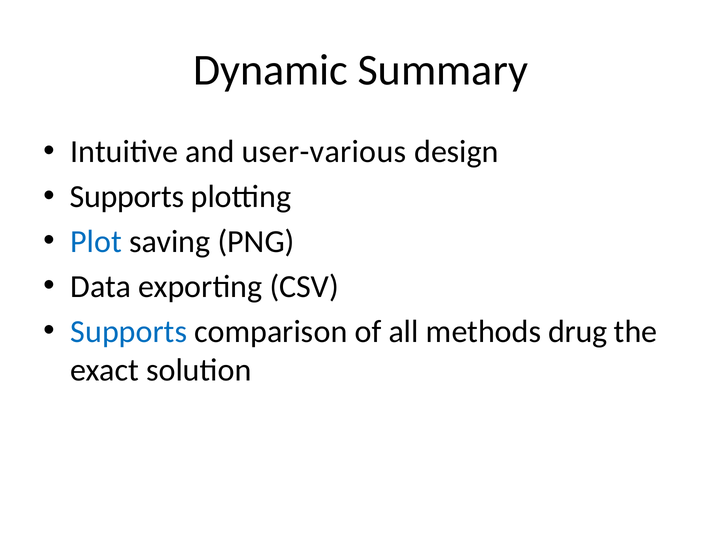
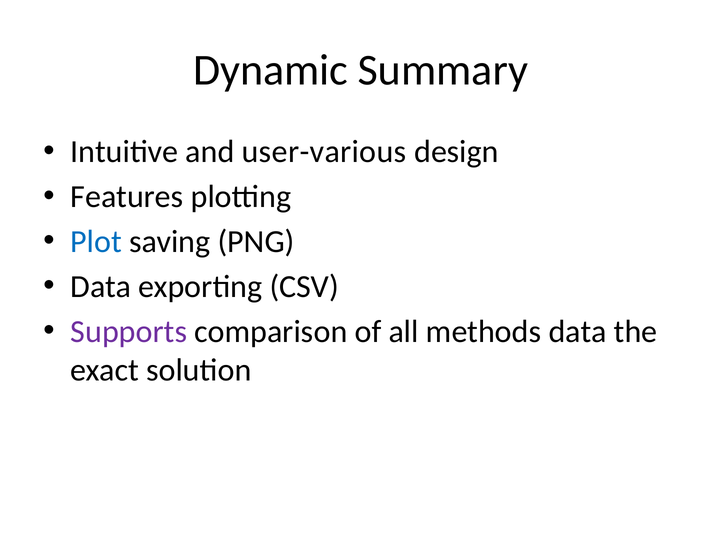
Supports at (127, 196): Supports -> Features
Supports at (129, 331) colour: blue -> purple
methods drug: drug -> data
